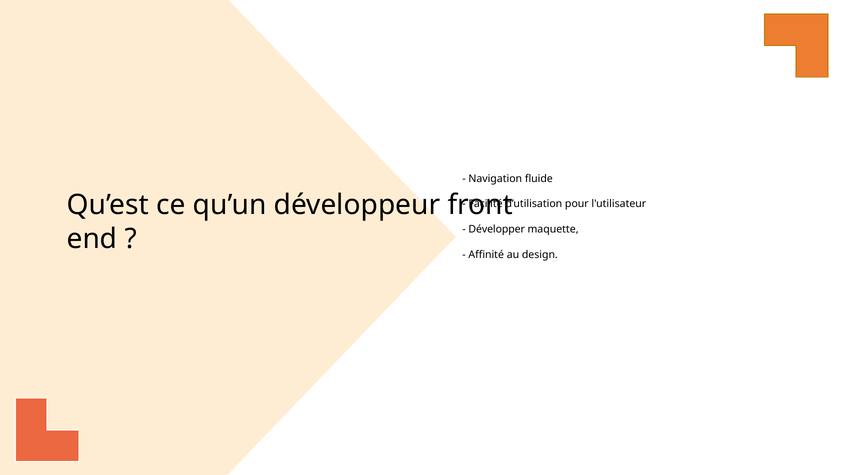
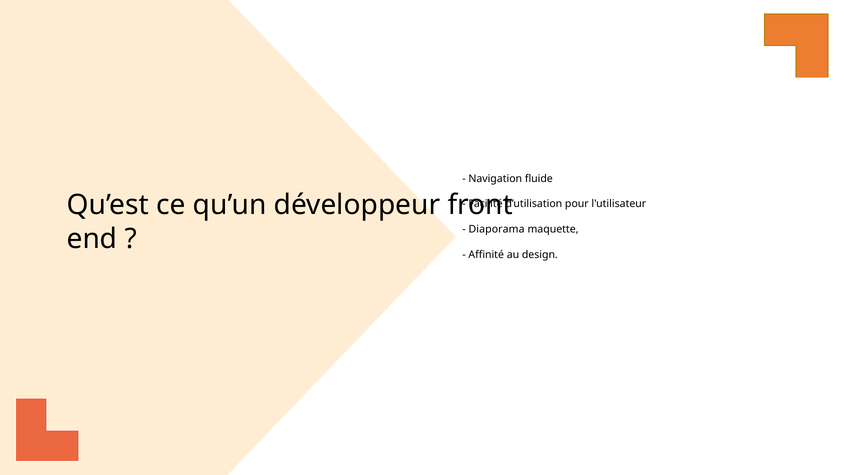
Développer: Développer -> Diaporama
